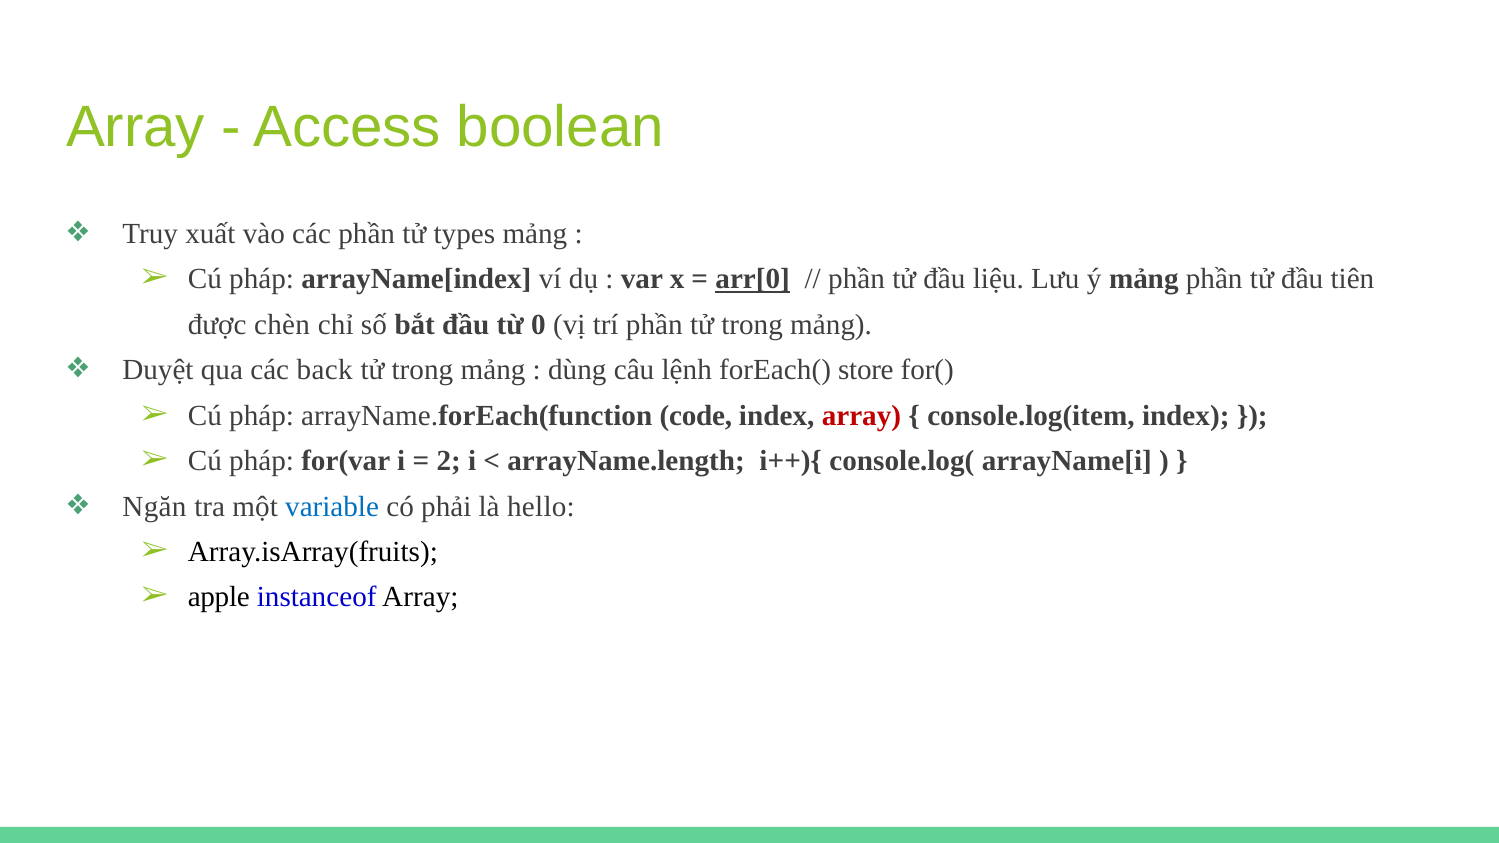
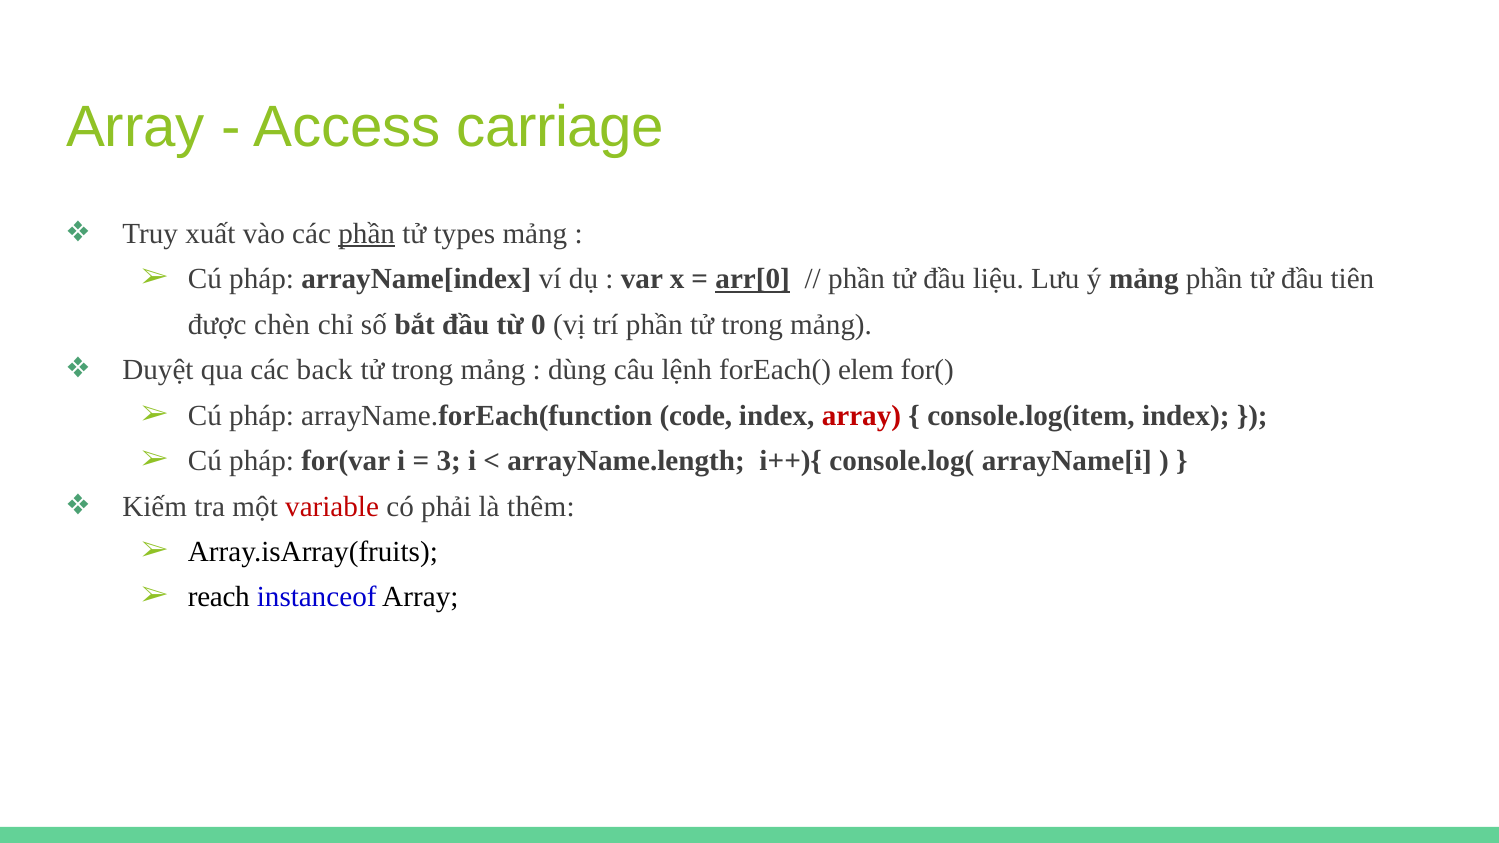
boolean: boolean -> carriage
phần at (367, 234) underline: none -> present
store: store -> elem
2: 2 -> 3
Ngăn: Ngăn -> Kiếm
variable colour: blue -> red
hello: hello -> thêm
apple: apple -> reach
